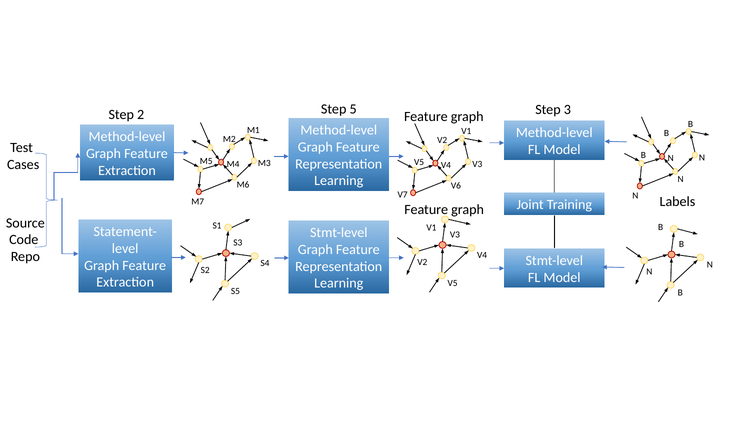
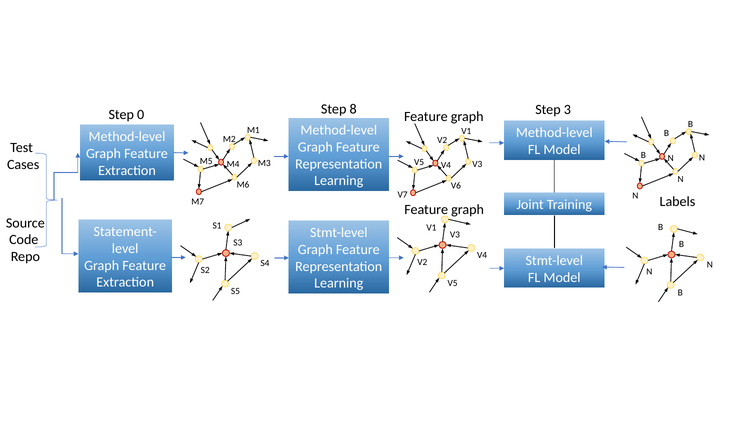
2: 2 -> 0
5: 5 -> 8
